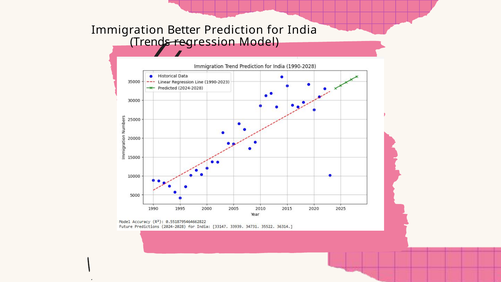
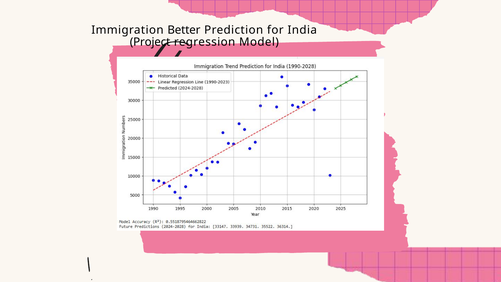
Trends: Trends -> Project
